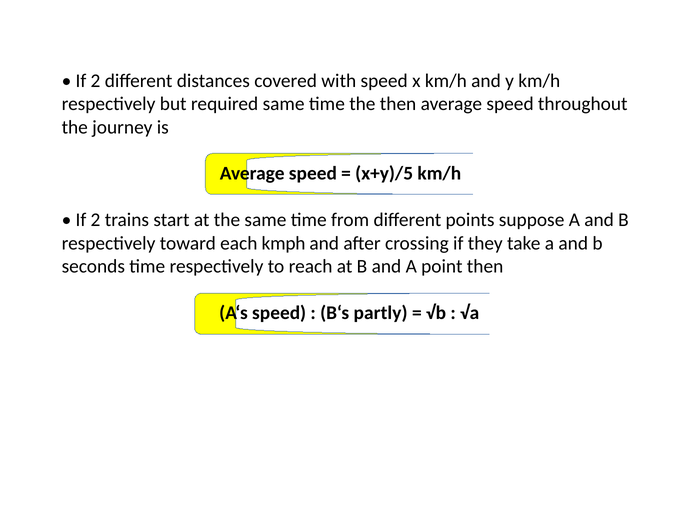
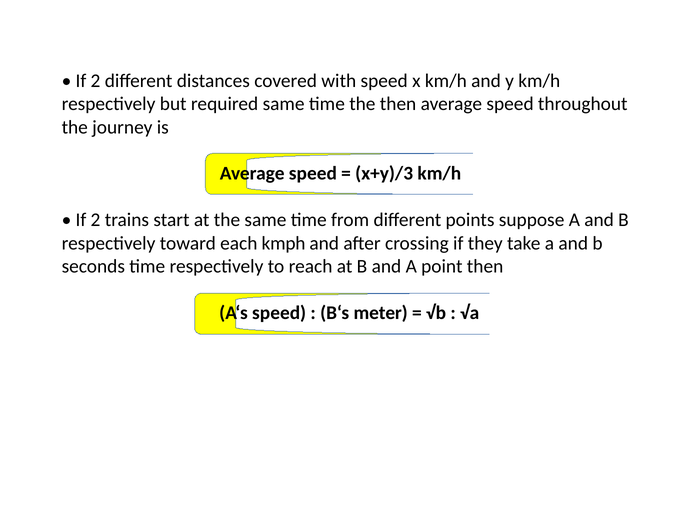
x+y)/5: x+y)/5 -> x+y)/3
partly: partly -> meter
